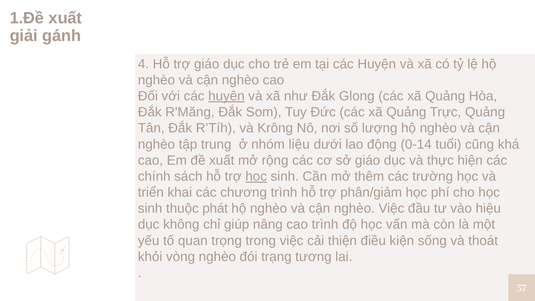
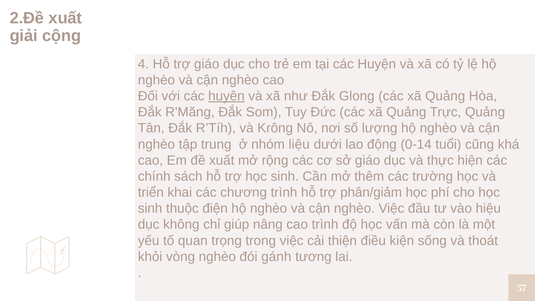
1.Đề: 1.Đề -> 2.Đề
gánh: gánh -> cộng
học at (256, 176) underline: present -> none
phát: phát -> điện
trạng: trạng -> gánh
